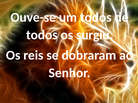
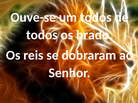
surgiu: surgiu -> brado
